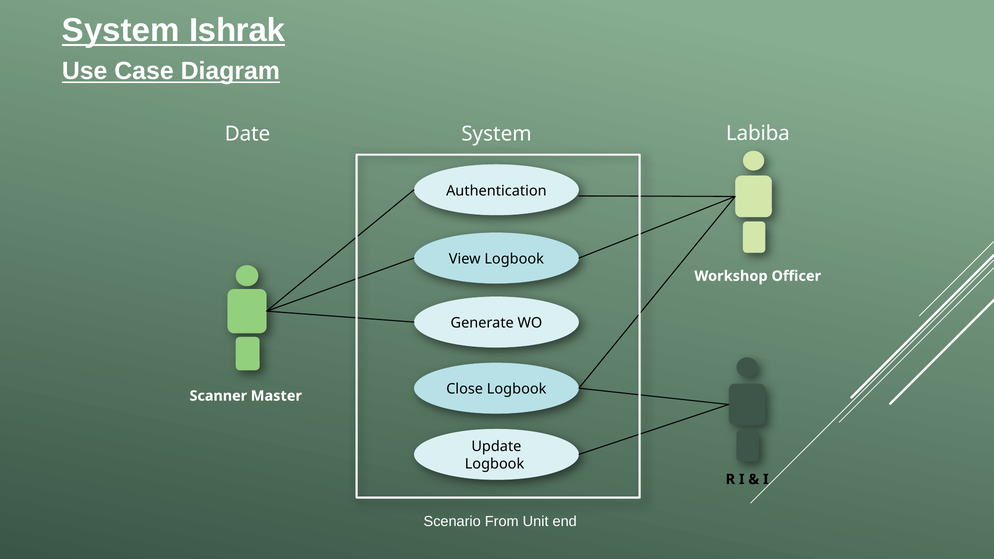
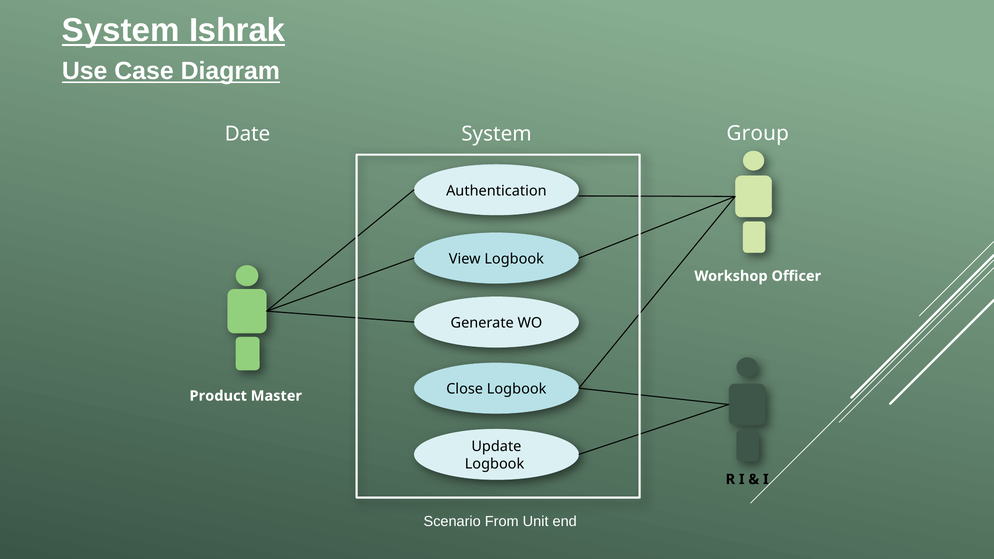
Labiba: Labiba -> Group
Scanner: Scanner -> Product
